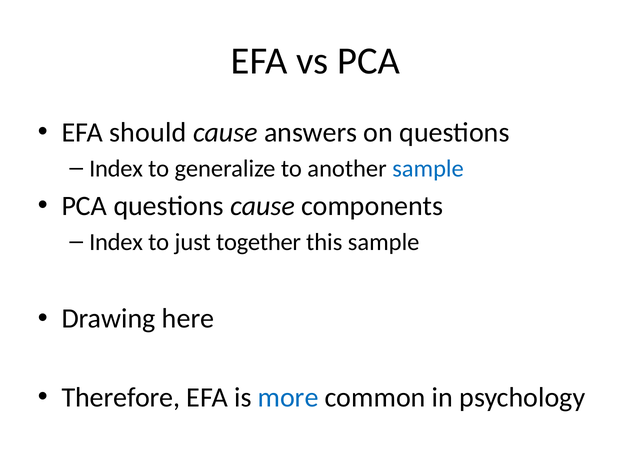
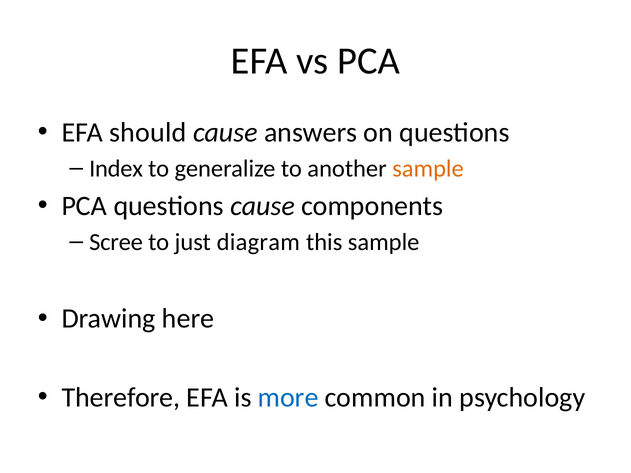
sample at (428, 169) colour: blue -> orange
Index at (116, 242): Index -> Scree
together: together -> diagram
